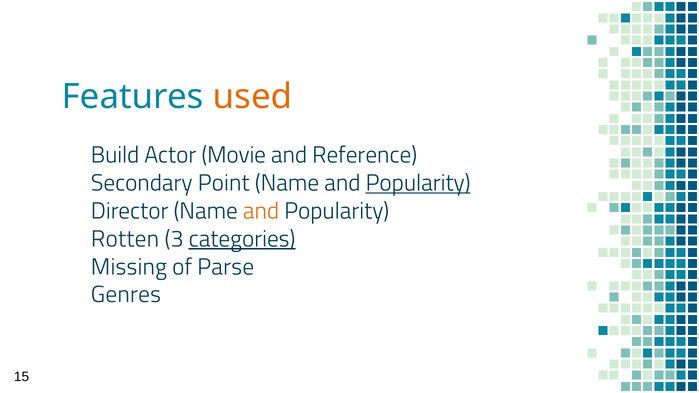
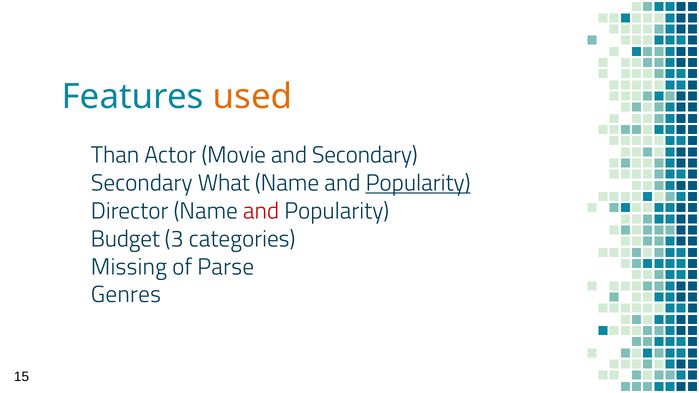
Build: Build -> Than
and Reference: Reference -> Secondary
Point: Point -> What
and at (261, 211) colour: orange -> red
Rotten: Rotten -> Budget
categories underline: present -> none
